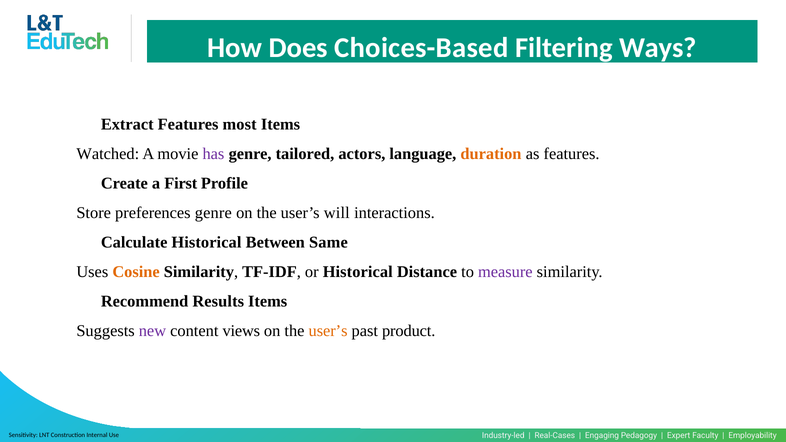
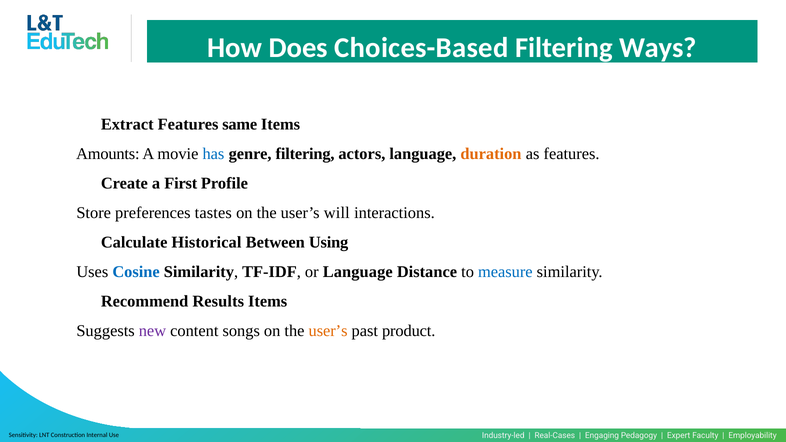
most: most -> same
Watched: Watched -> Amounts
has colour: purple -> blue
genre tailored: tailored -> filtering
preferences genre: genre -> tastes
Same: Same -> Using
Cosine colour: orange -> blue
or Historical: Historical -> Language
measure colour: purple -> blue
views: views -> songs
